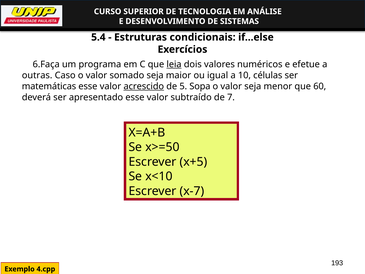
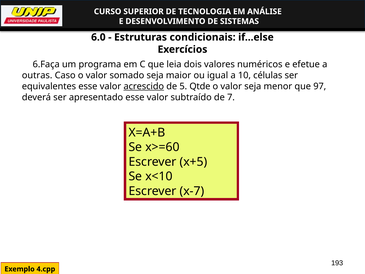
5.4: 5.4 -> 6.0
leia underline: present -> none
matemáticas: matemáticas -> equivalentes
Sopa: Sopa -> Qtde
60: 60 -> 97
x>=50: x>=50 -> x>=60
